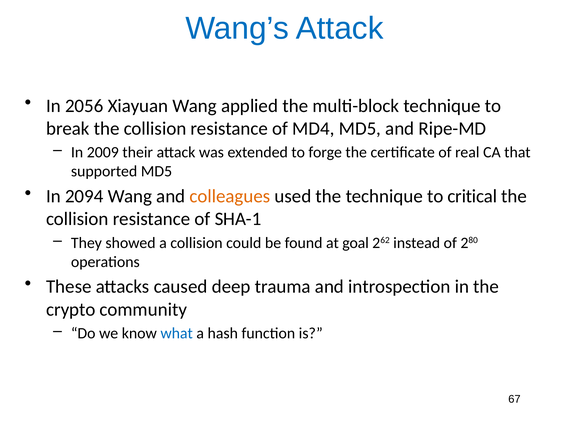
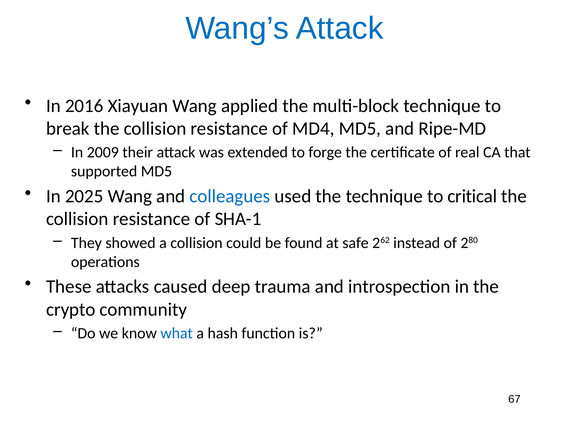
2056: 2056 -> 2016
2094: 2094 -> 2025
colleagues colour: orange -> blue
goal: goal -> safe
